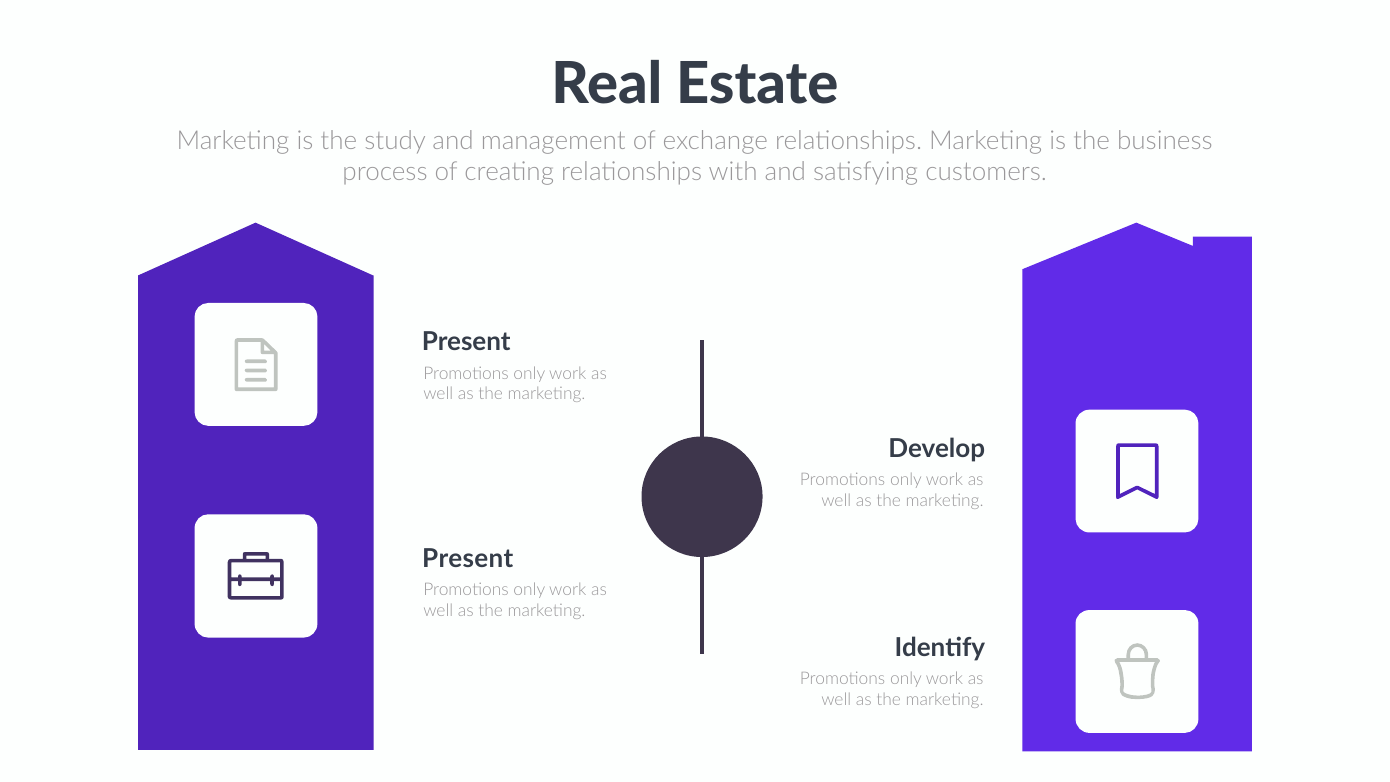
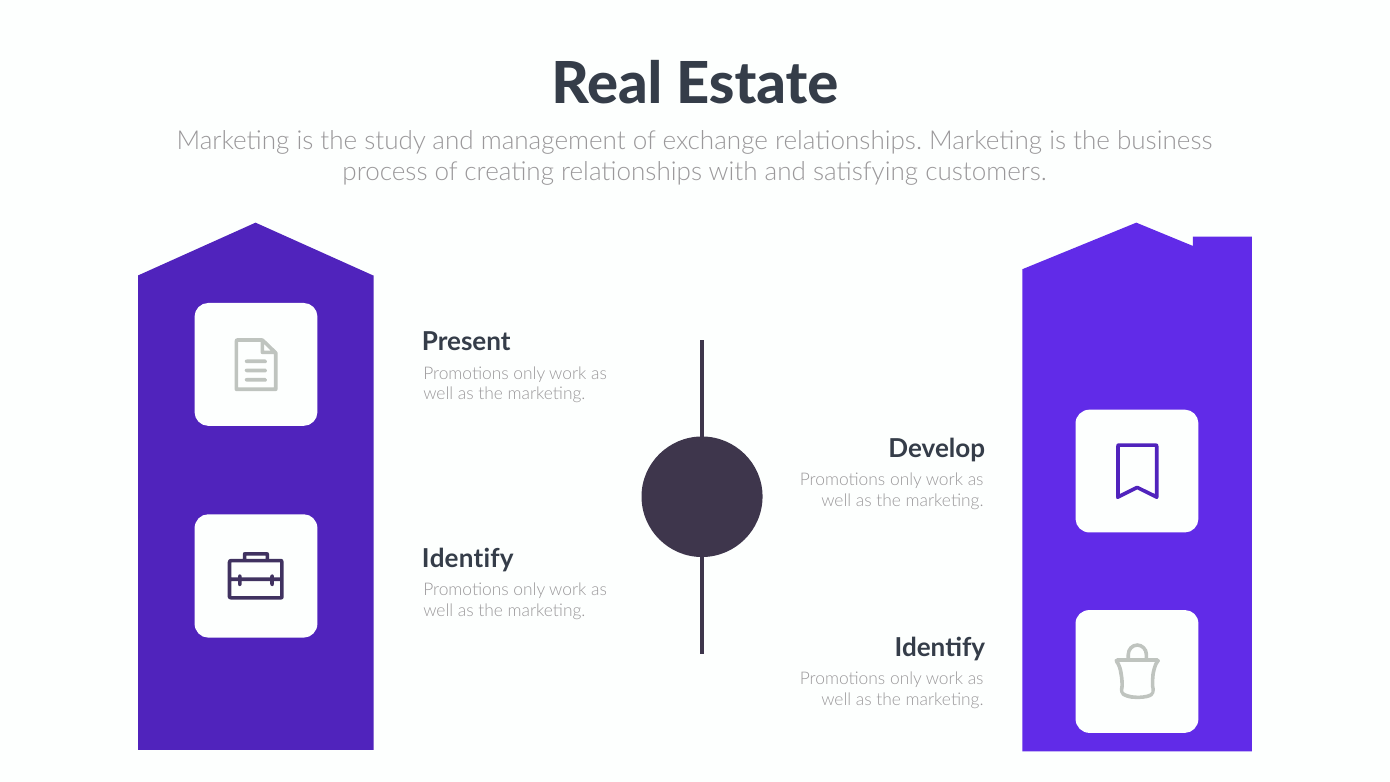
Present at (468, 559): Present -> Identify
